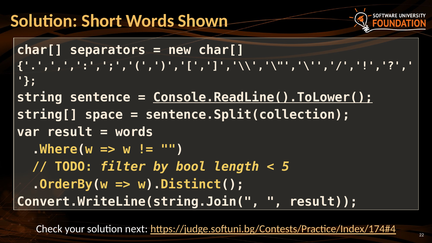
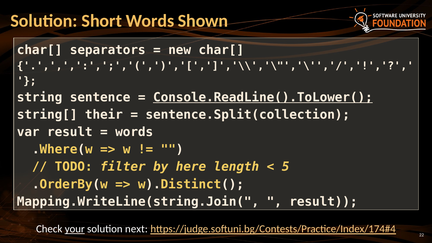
space: space -> their
bool: bool -> here
Convert.WriteLine(string.Join(: Convert.WriteLine(string.Join( -> Mapping.WriteLine(string.Join(
your underline: none -> present
